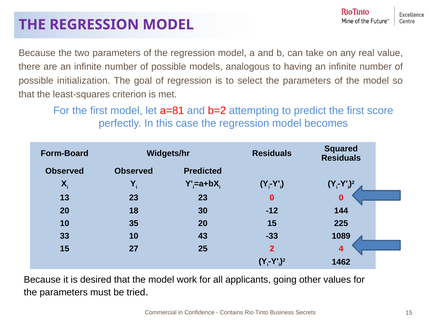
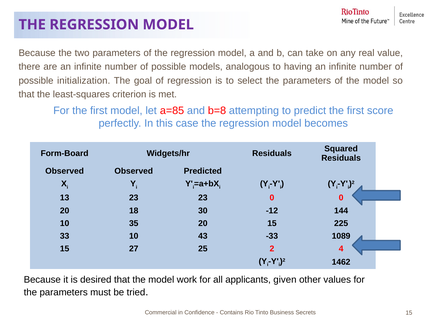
a=81: a=81 -> a=85
b=2: b=2 -> b=8
going: going -> given
